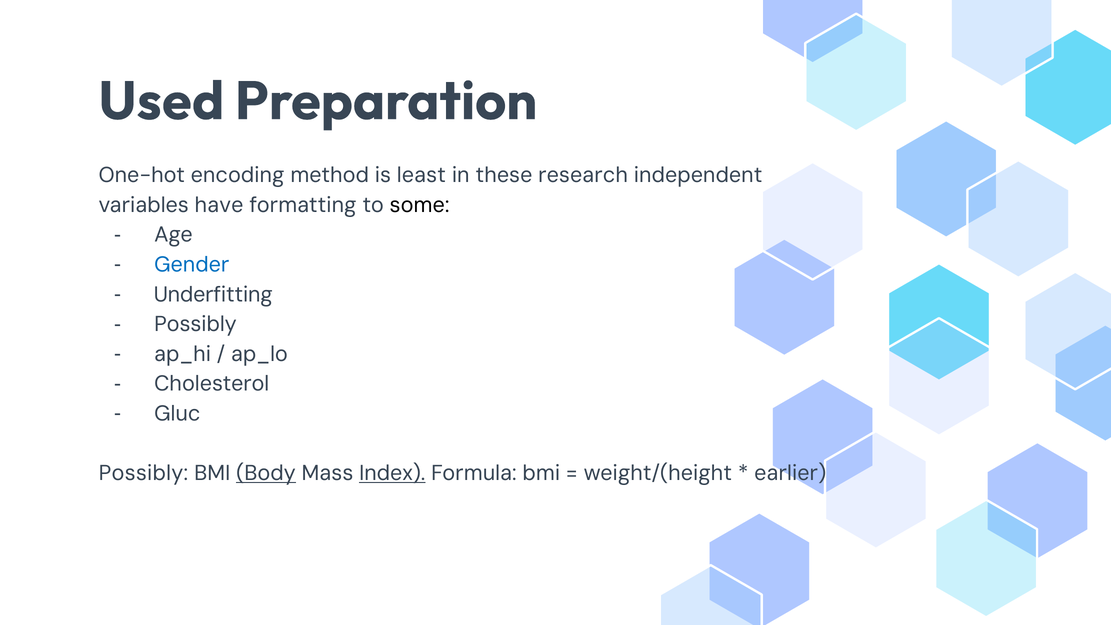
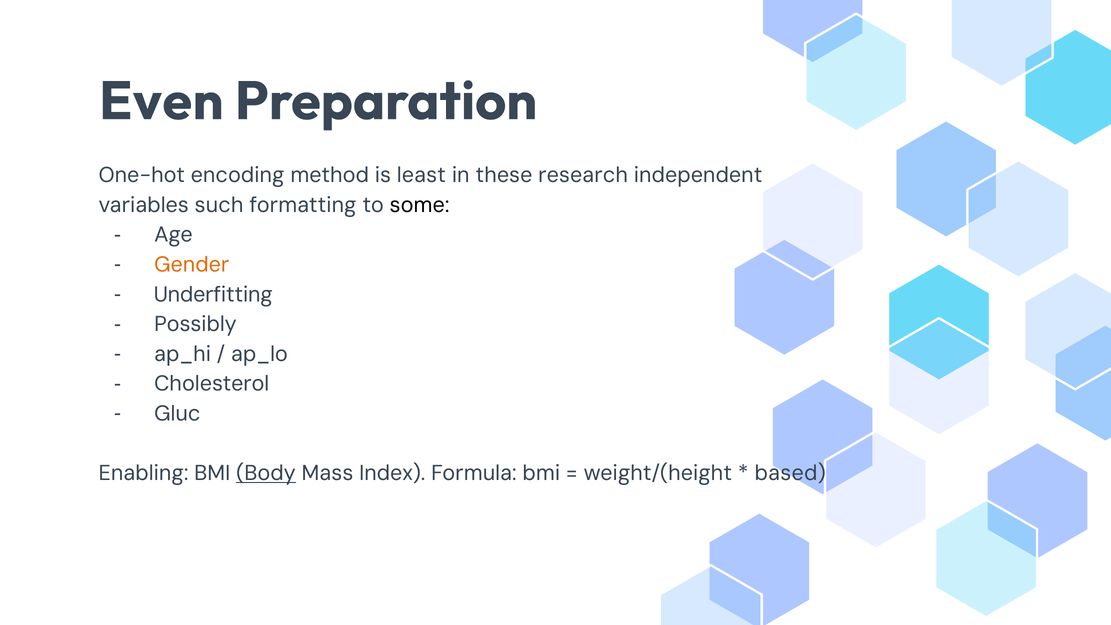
Used: Used -> Even
have: have -> such
Gender colour: blue -> orange
Possibly at (143, 473): Possibly -> Enabling
Index underline: present -> none
earlier: earlier -> based
